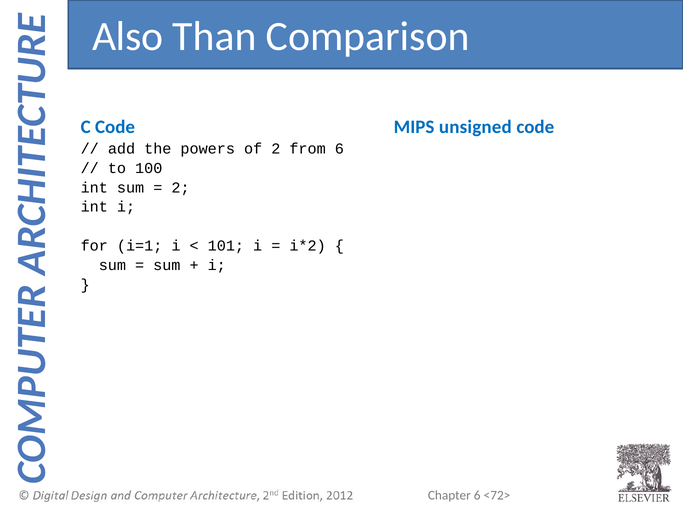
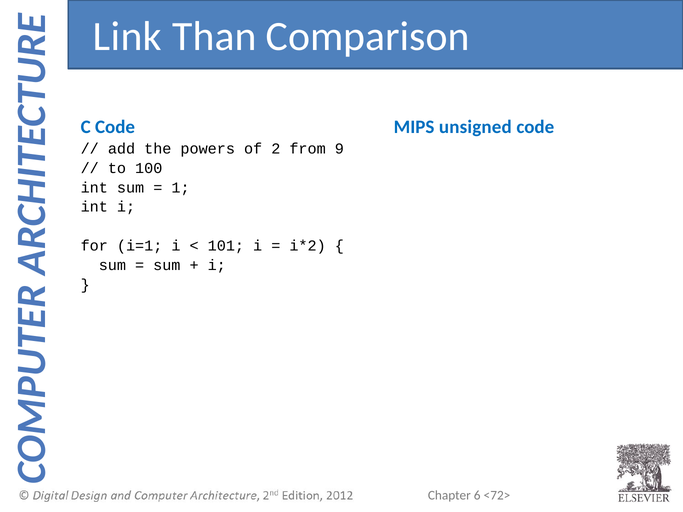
Also: Also -> Link
from 6: 6 -> 9
2 at (181, 188): 2 -> 1
